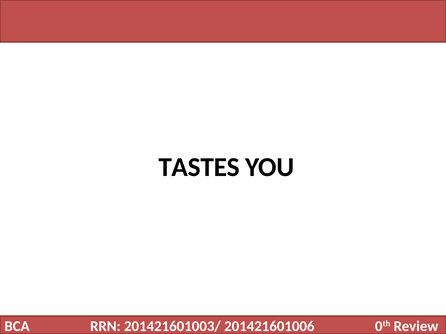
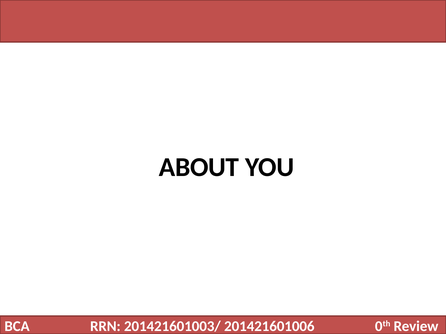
TASTES: TASTES -> ABOUT
